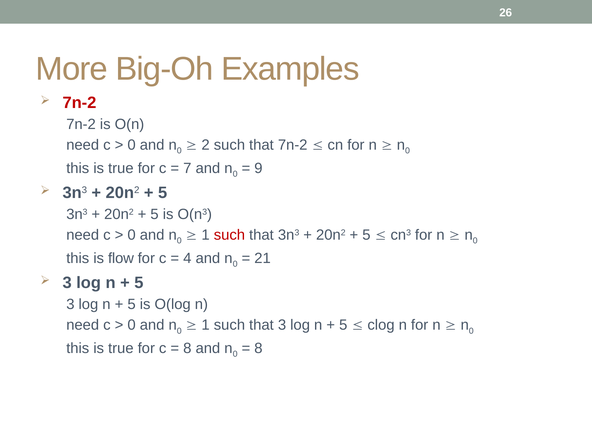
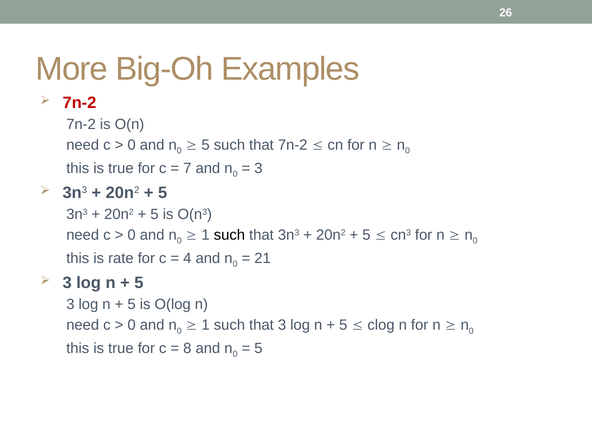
2 at (206, 145): 2 -> 5
9 at (258, 168): 9 -> 3
such at (229, 235) colour: red -> black
flow: flow -> rate
8 at (258, 348): 8 -> 5
